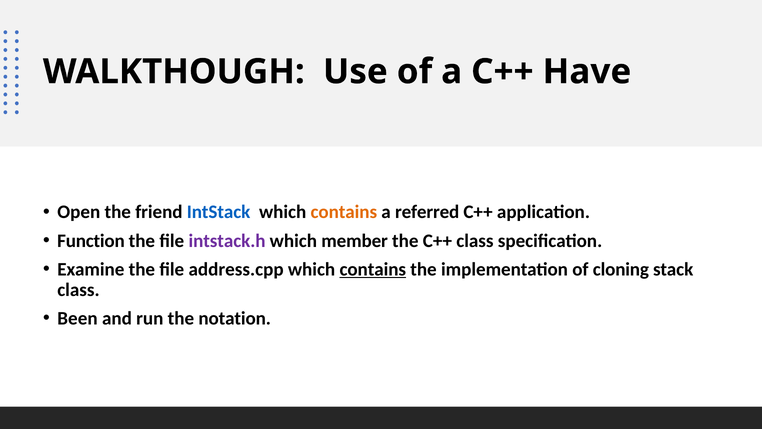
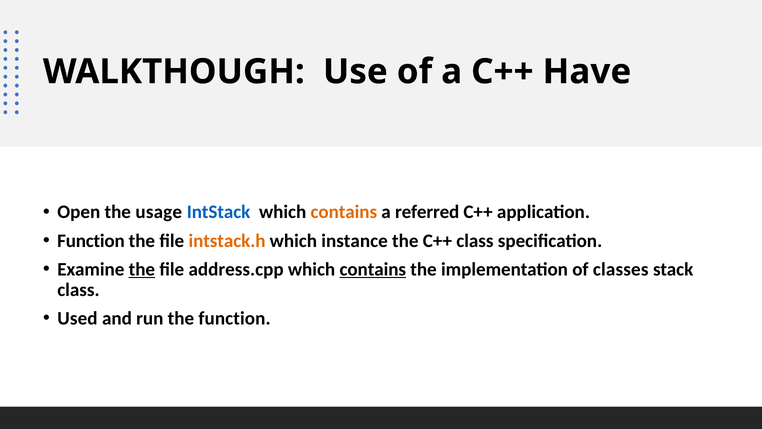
friend: friend -> usage
intstack.h colour: purple -> orange
member: member -> instance
the at (142, 269) underline: none -> present
cloning: cloning -> classes
Been: Been -> Used
the notation: notation -> function
